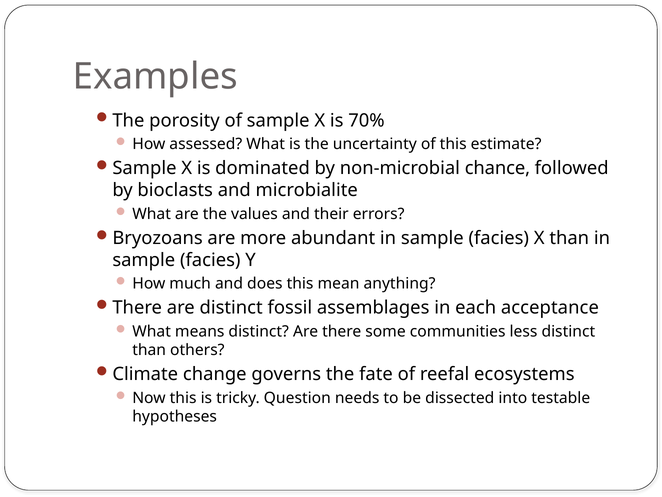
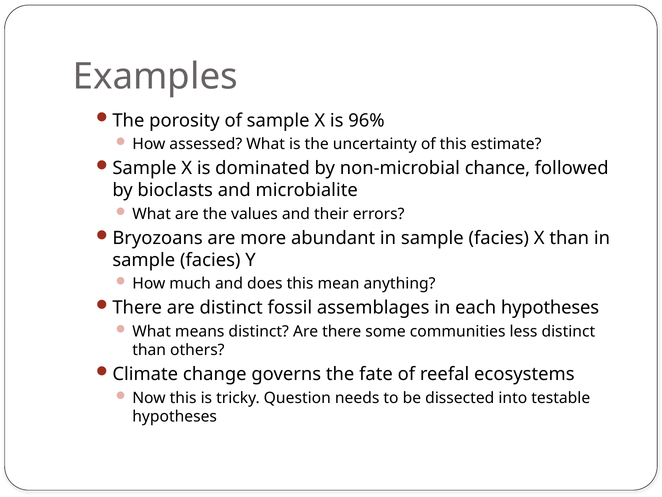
70%: 70% -> 96%
each acceptance: acceptance -> hypotheses
